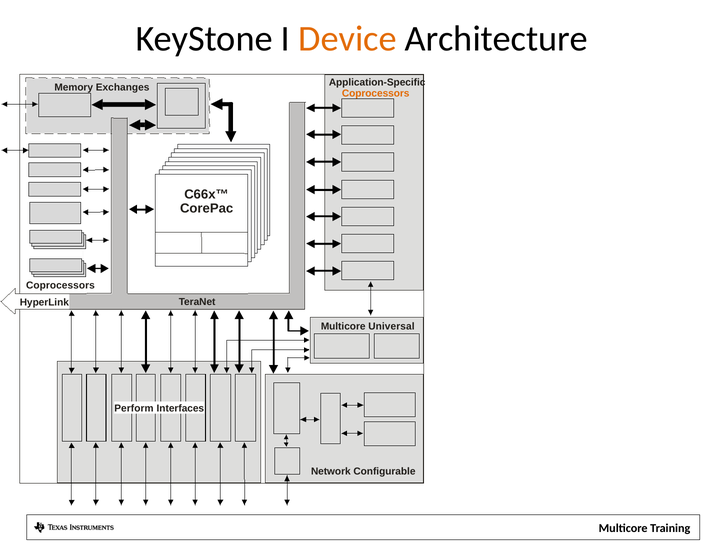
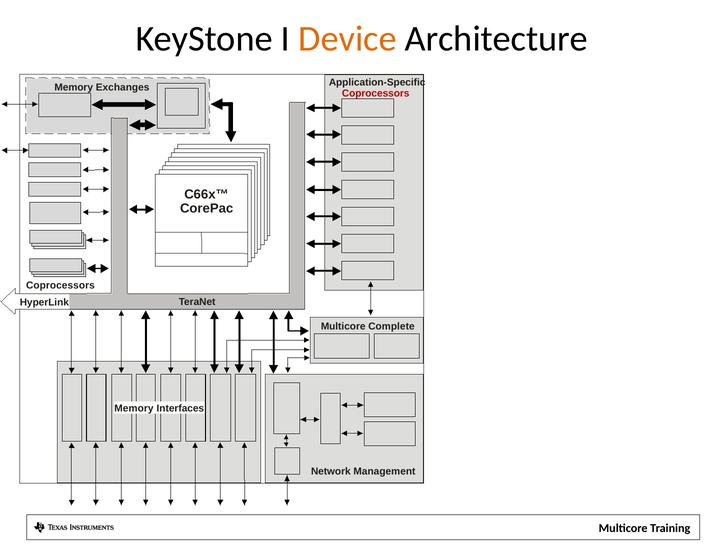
Coprocessors at (376, 94) colour: orange -> red
Universal: Universal -> Complete
Perform at (134, 409): Perform -> Memory
Configurable: Configurable -> Management
